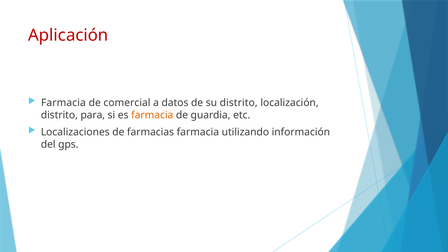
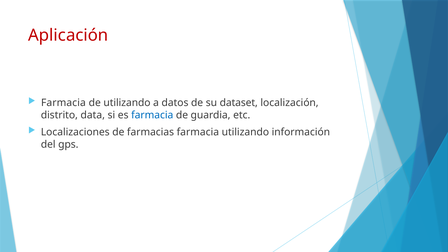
de comercial: comercial -> utilizando
su distrito: distrito -> dataset
para: para -> data
farmacia at (152, 115) colour: orange -> blue
